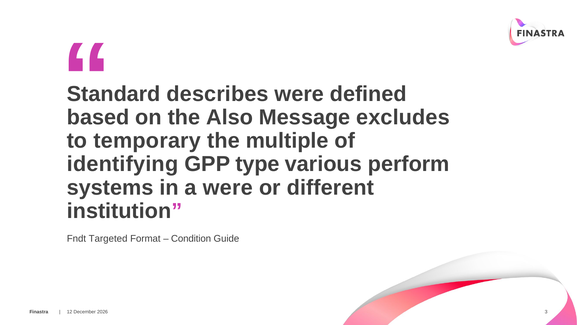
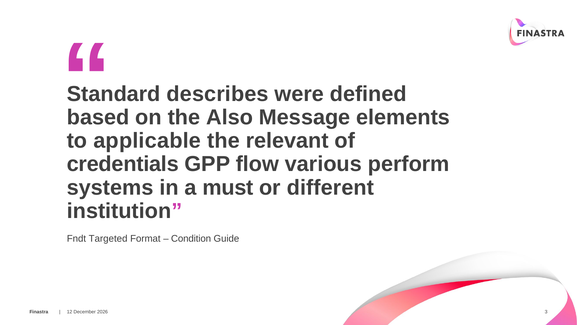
excludes: excludes -> elements
temporary: temporary -> applicable
multiple: multiple -> relevant
identifying: identifying -> credentials
type: type -> flow
a were: were -> must
